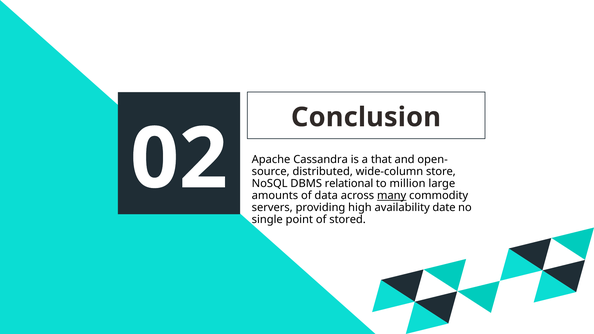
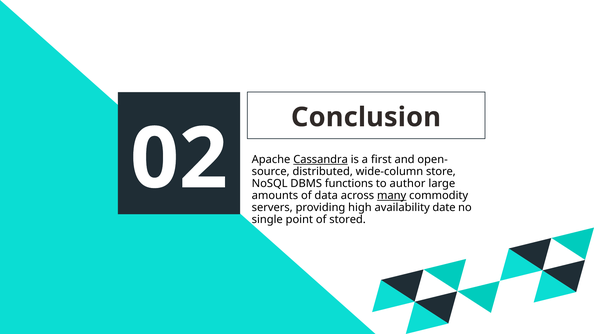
Cassandra underline: none -> present
that: that -> first
relational: relational -> functions
million: million -> author
